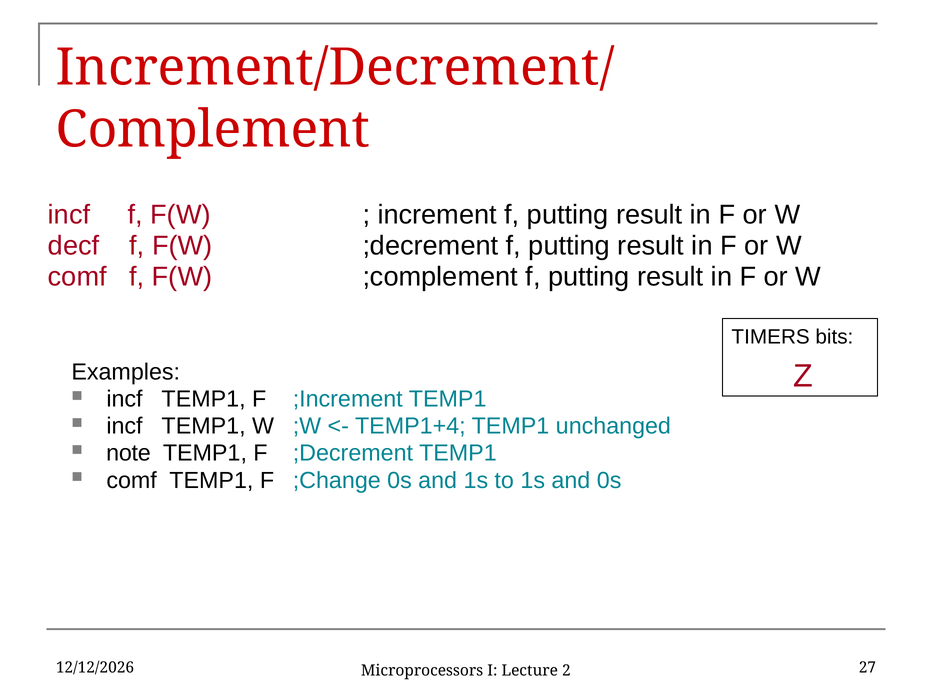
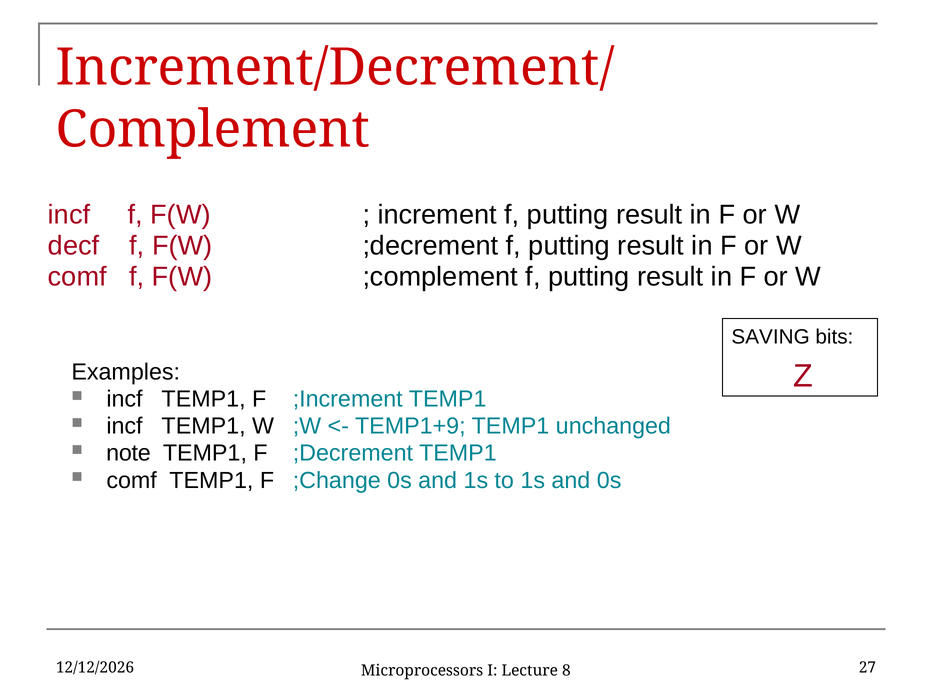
TIMERS: TIMERS -> SAVING
TEMP1+4: TEMP1+4 -> TEMP1+9
2: 2 -> 8
